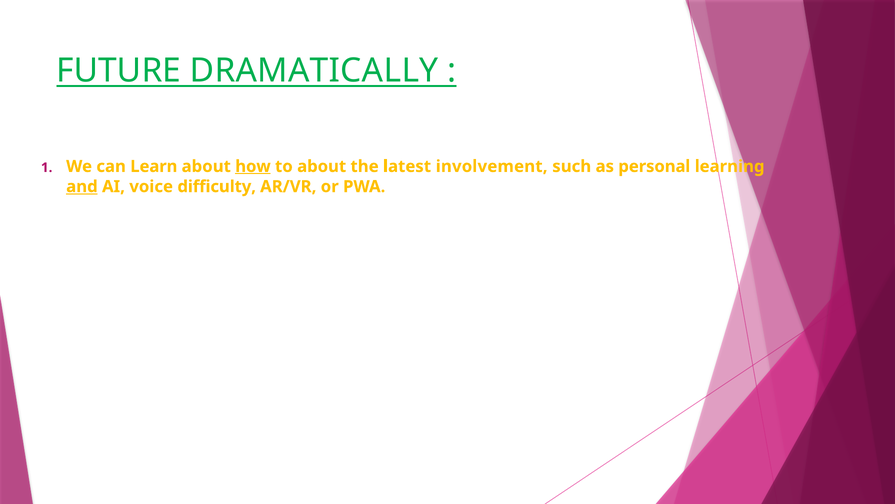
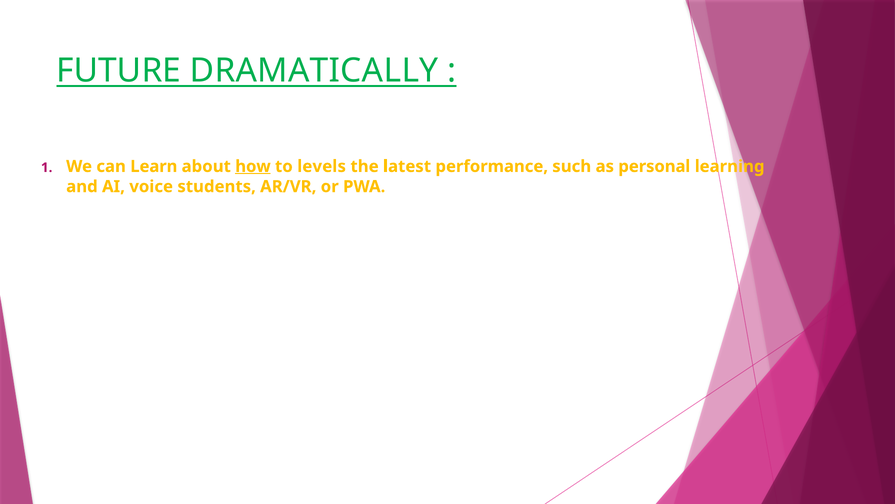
to about: about -> levels
involvement: involvement -> performance
and underline: present -> none
difficulty: difficulty -> students
